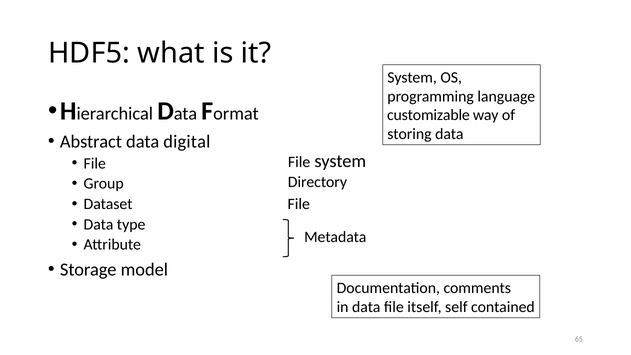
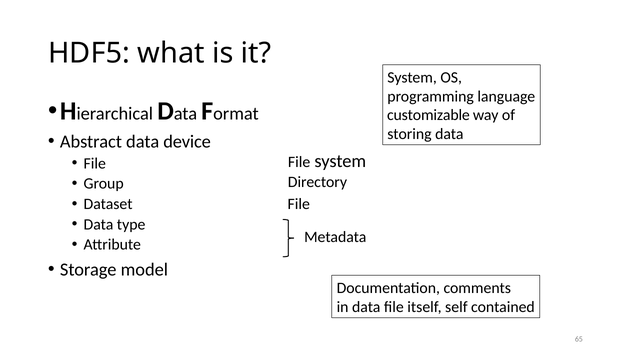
digital: digital -> device
